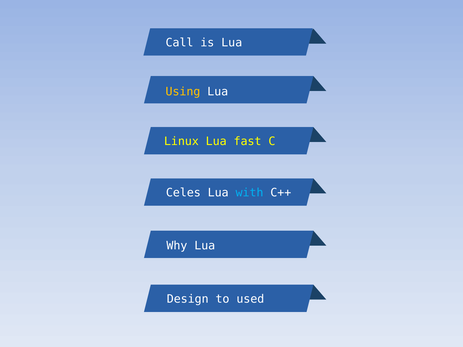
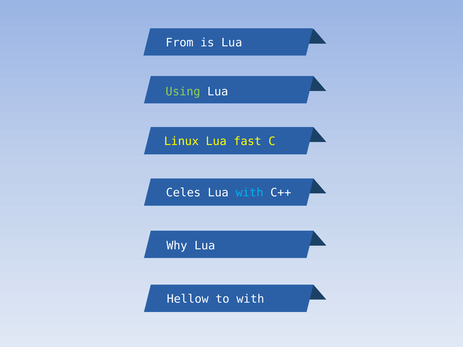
Call: Call -> From
Using colour: yellow -> light green
Design: Design -> Hellow
to used: used -> with
